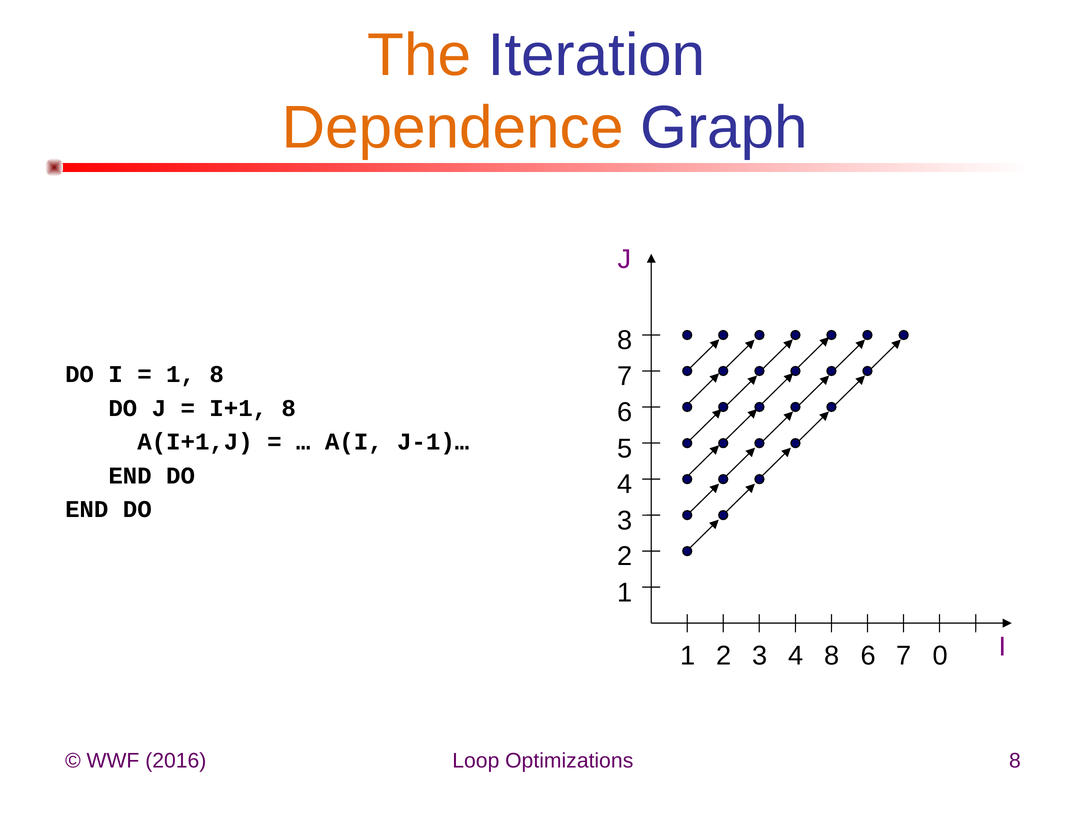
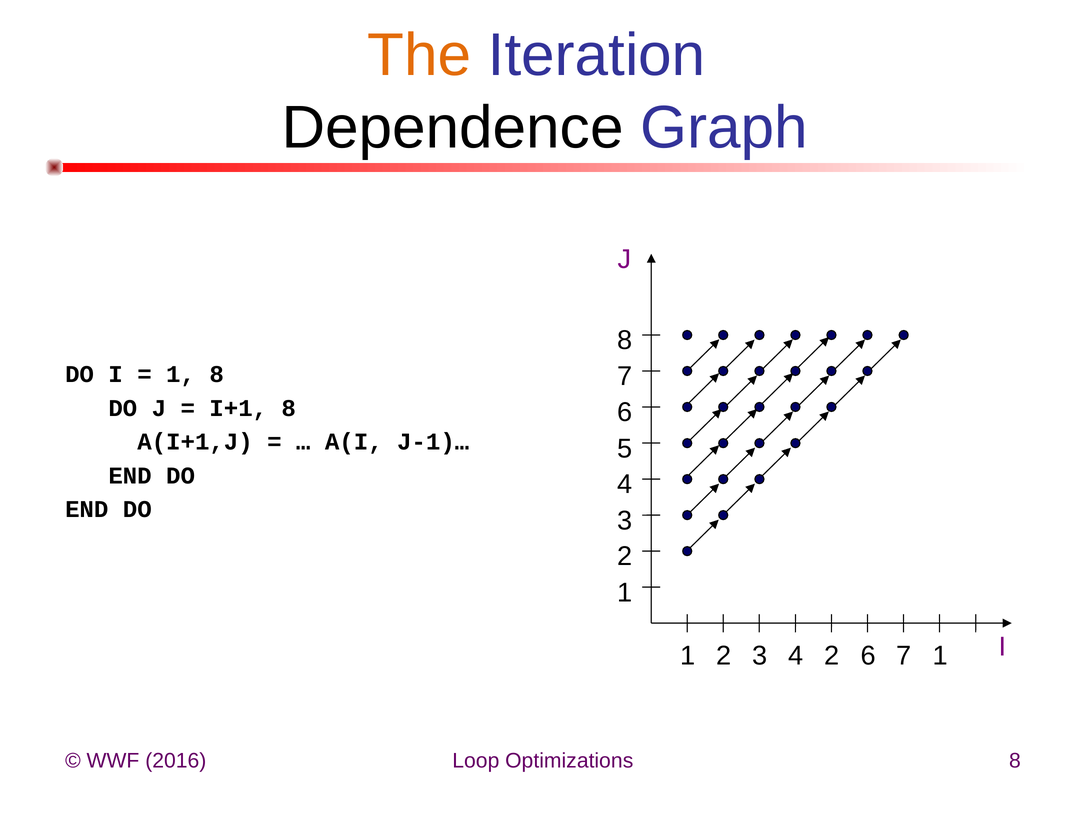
Dependence colour: orange -> black
4 8: 8 -> 2
7 0: 0 -> 1
